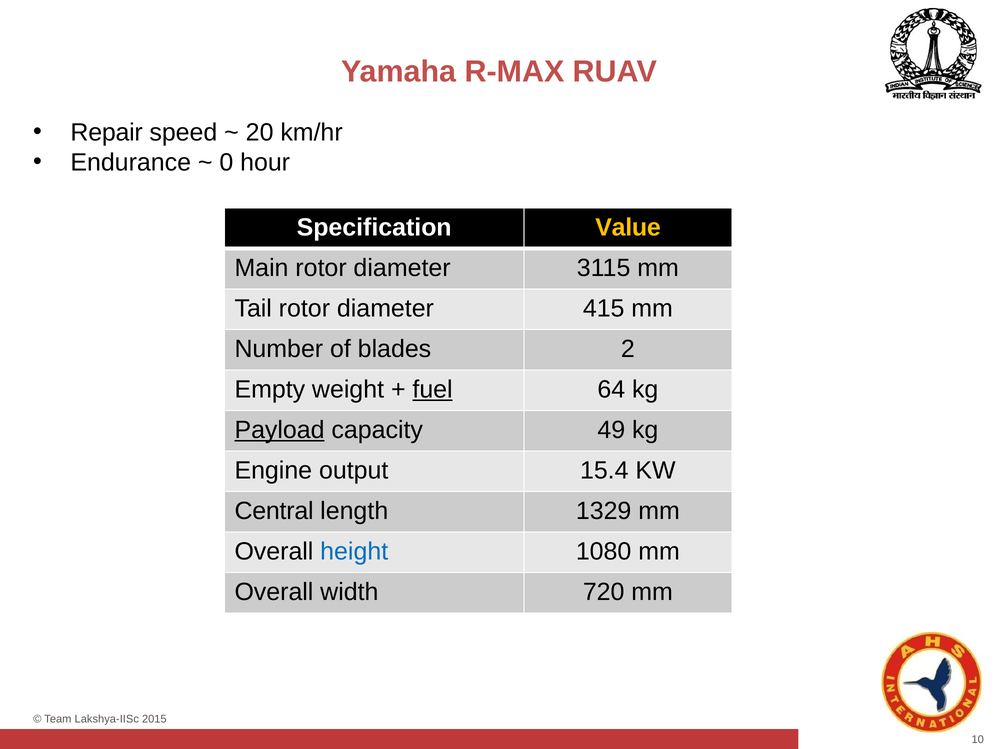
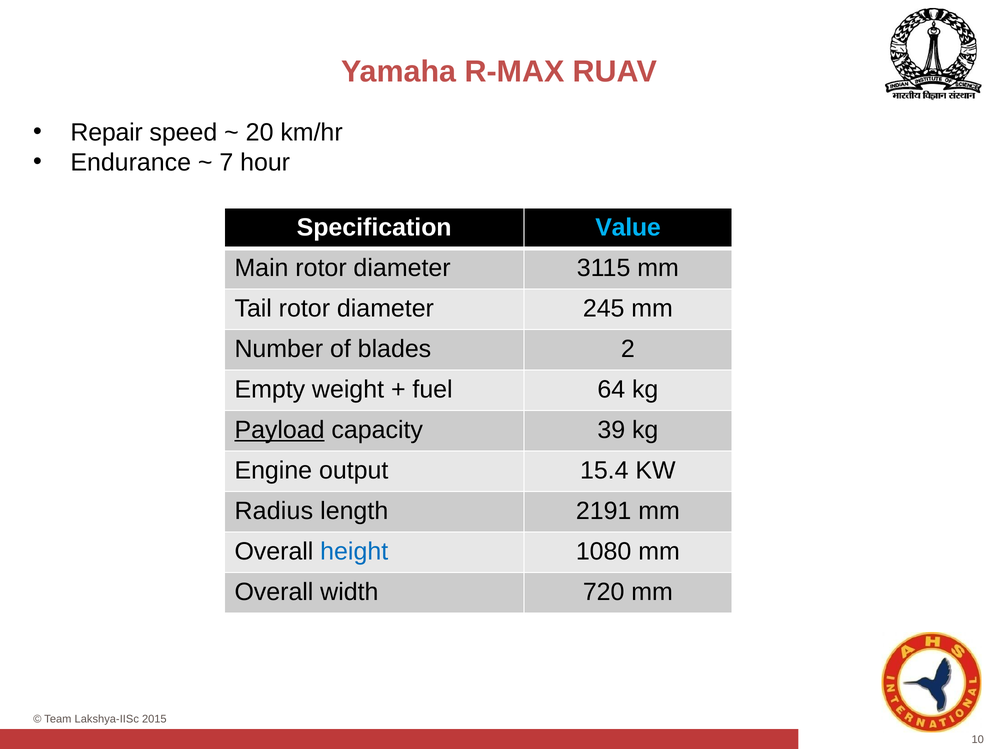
0: 0 -> 7
Value colour: yellow -> light blue
415: 415 -> 245
fuel underline: present -> none
49: 49 -> 39
Central: Central -> Radius
1329: 1329 -> 2191
